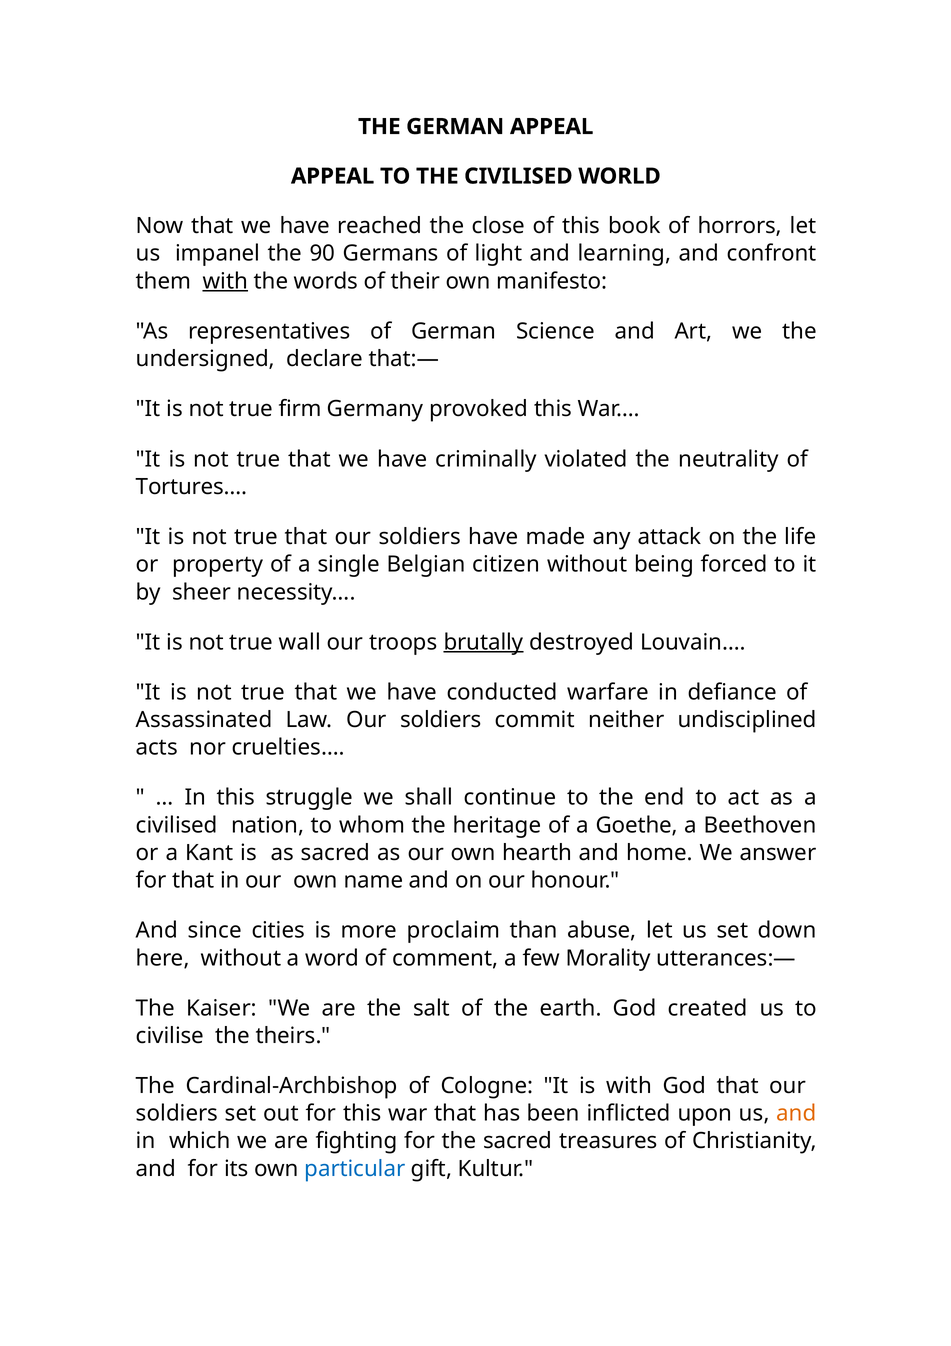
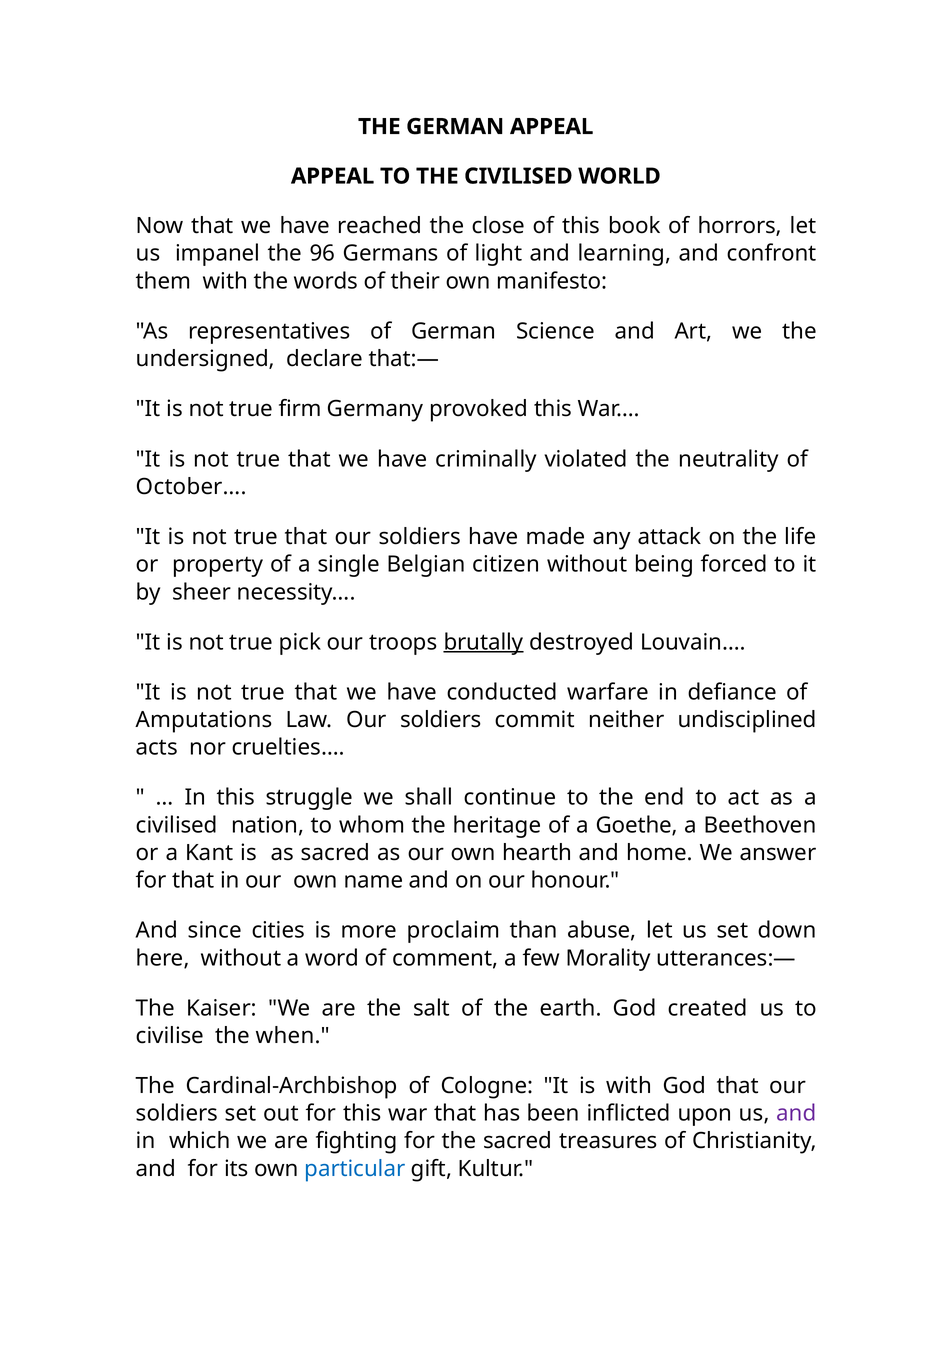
90: 90 -> 96
with at (225, 281) underline: present -> none
Tortures…: Tortures… -> October…
wall: wall -> pick
Assassinated: Assassinated -> Amputations
theirs: theirs -> when
and at (796, 1113) colour: orange -> purple
